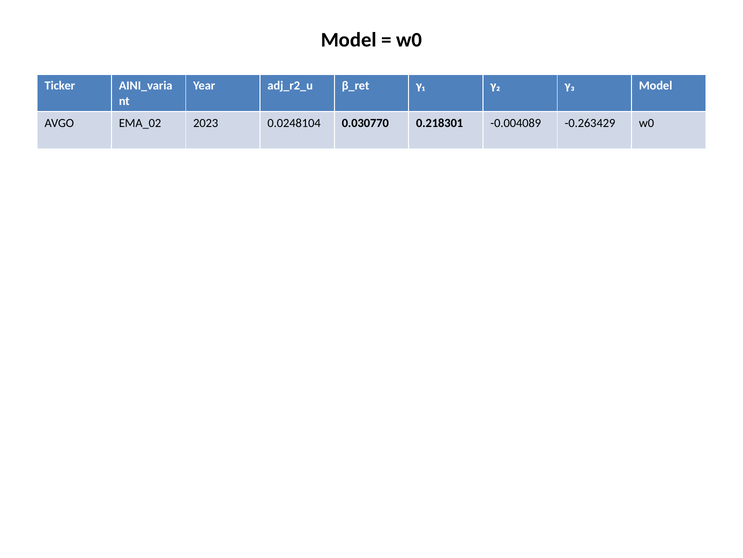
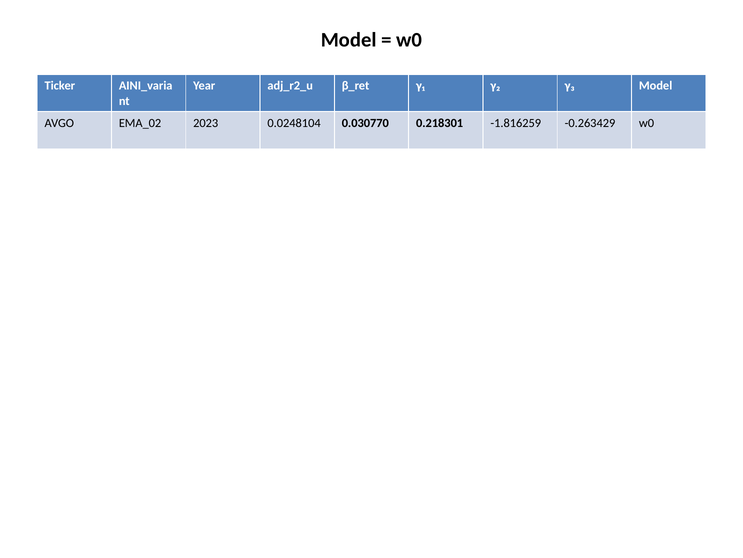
-0.004089: -0.004089 -> -1.816259
